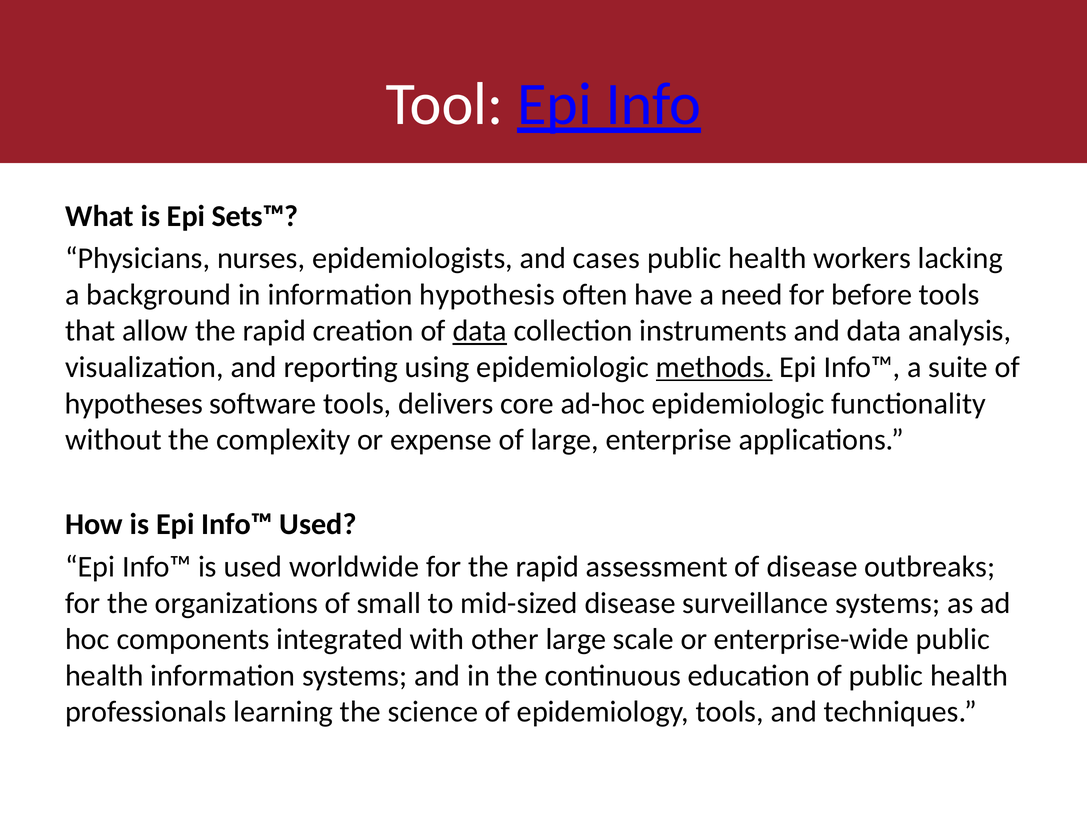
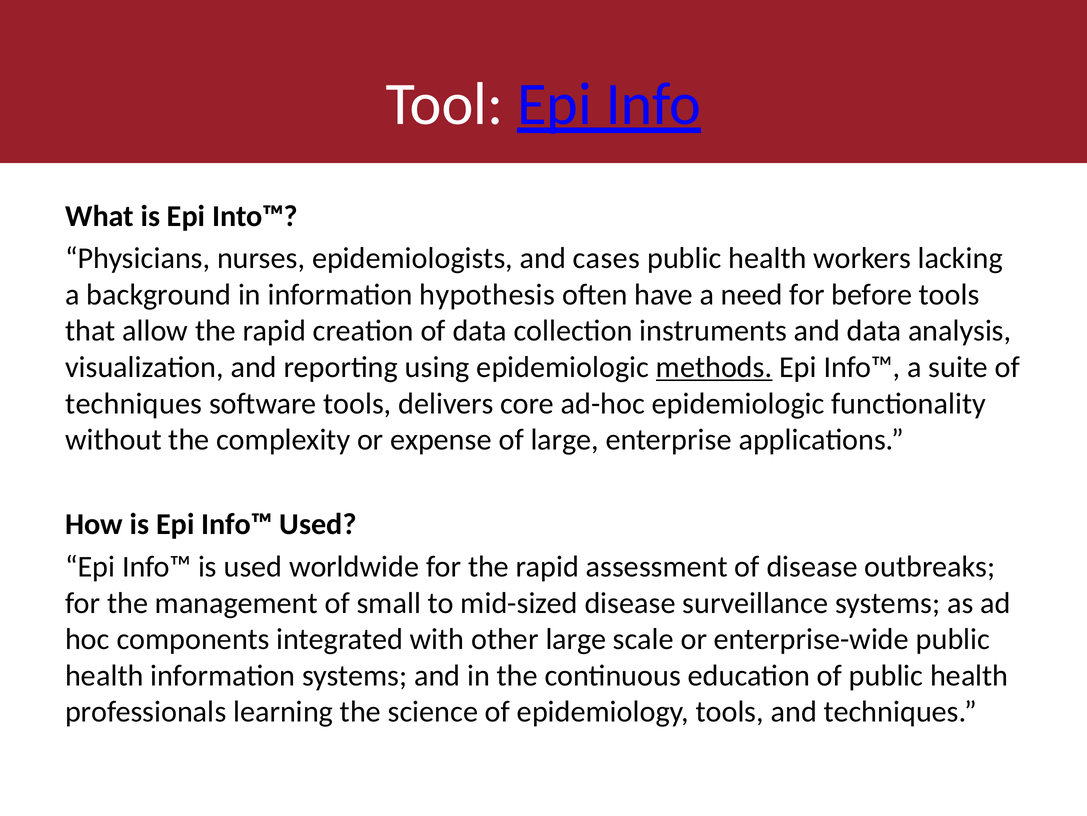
Sets™: Sets™ -> Into™
data at (480, 331) underline: present -> none
hypotheses at (134, 403): hypotheses -> techniques
organizations: organizations -> management
